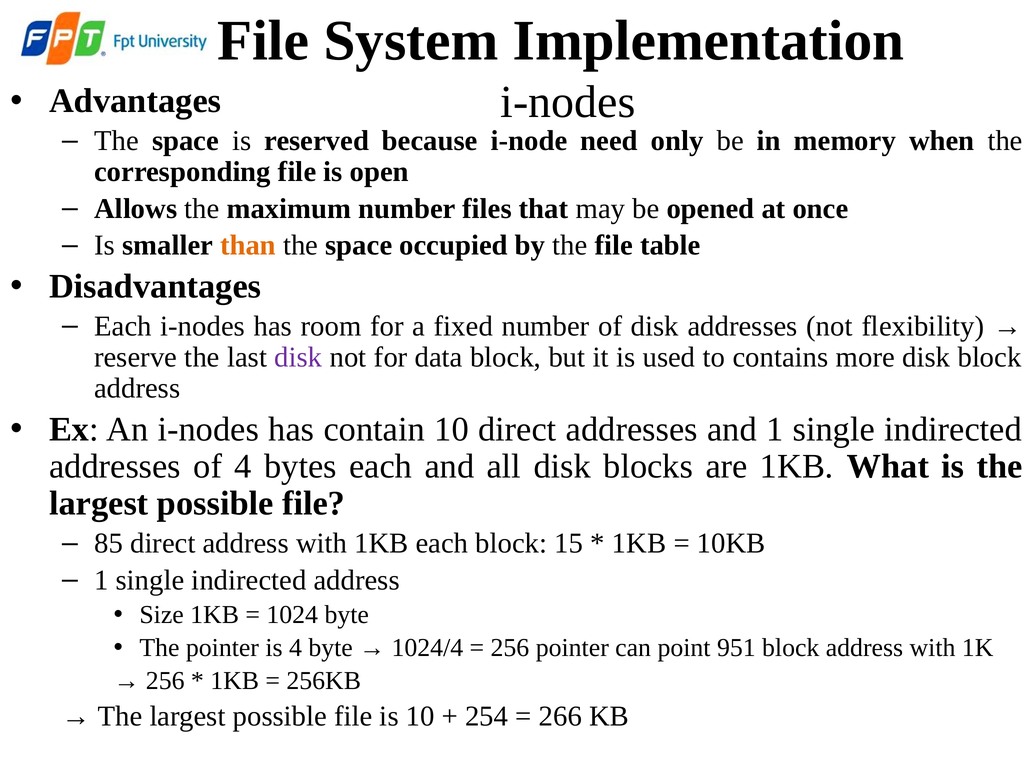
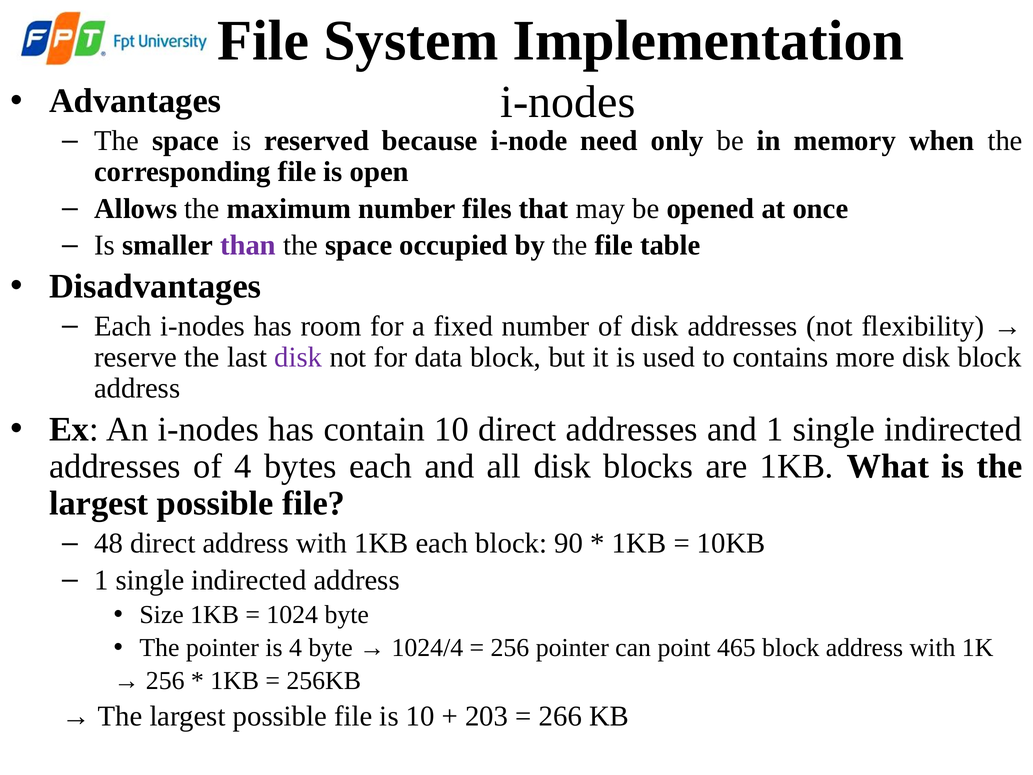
than colour: orange -> purple
85: 85 -> 48
15: 15 -> 90
951: 951 -> 465
254: 254 -> 203
